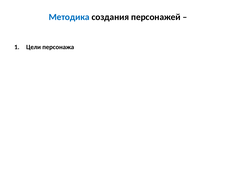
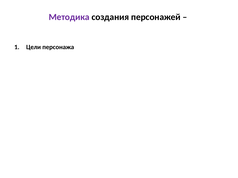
Методика colour: blue -> purple
